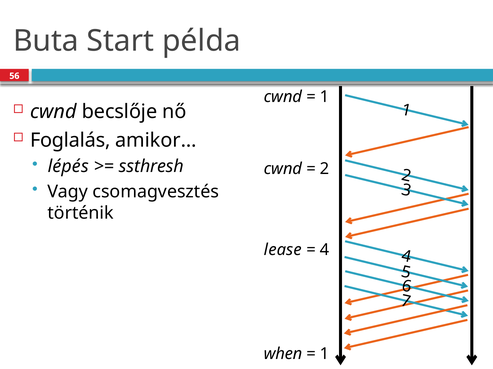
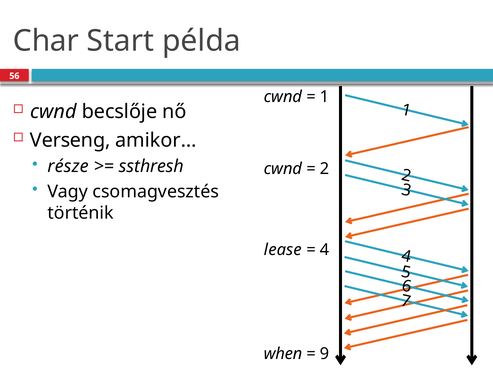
Buta: Buta -> Char
Foglalás: Foglalás -> Verseng
lépés: lépés -> része
1 at (325, 354): 1 -> 9
